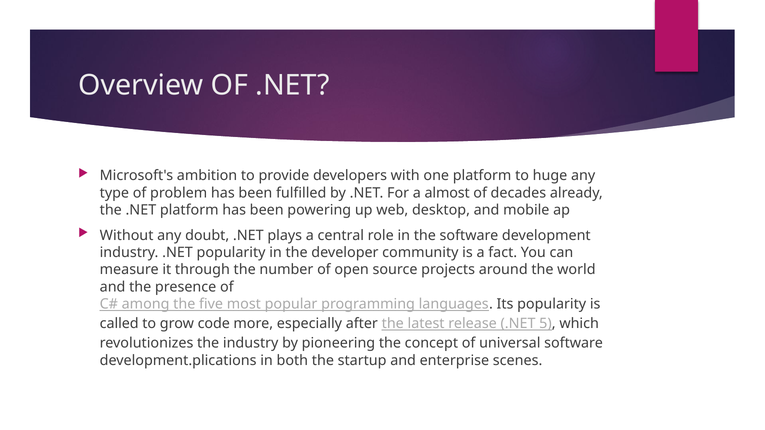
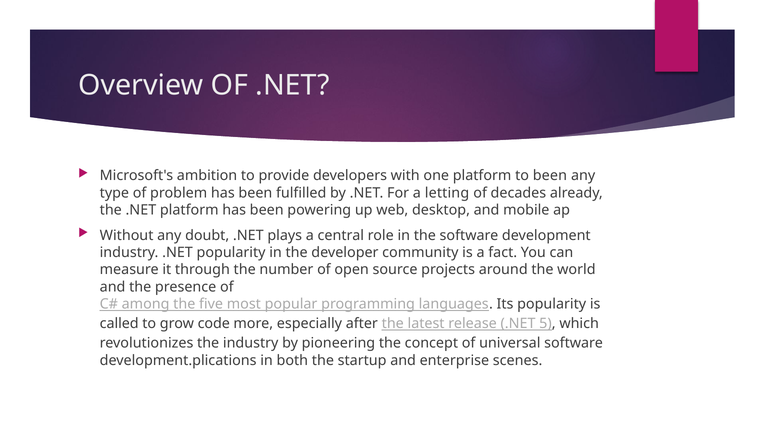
to huge: huge -> been
almost: almost -> letting
